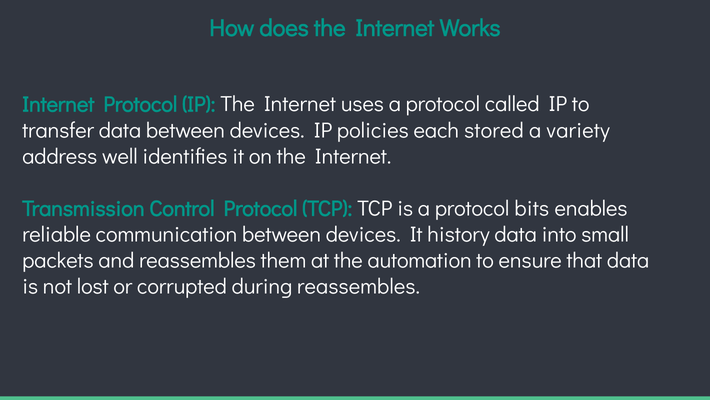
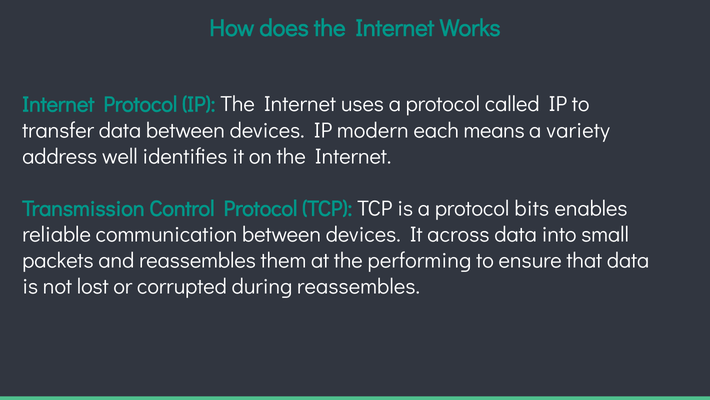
policies: policies -> modern
stored: stored -> means
history: history -> across
automation: automation -> performing
